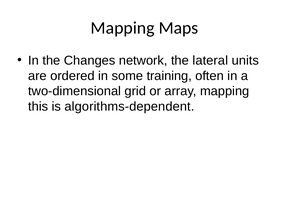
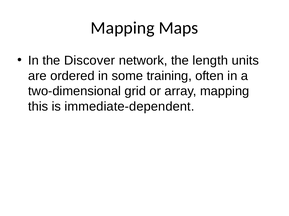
Changes: Changes -> Discover
lateral: lateral -> length
algorithms-dependent: algorithms-dependent -> immediate-dependent
